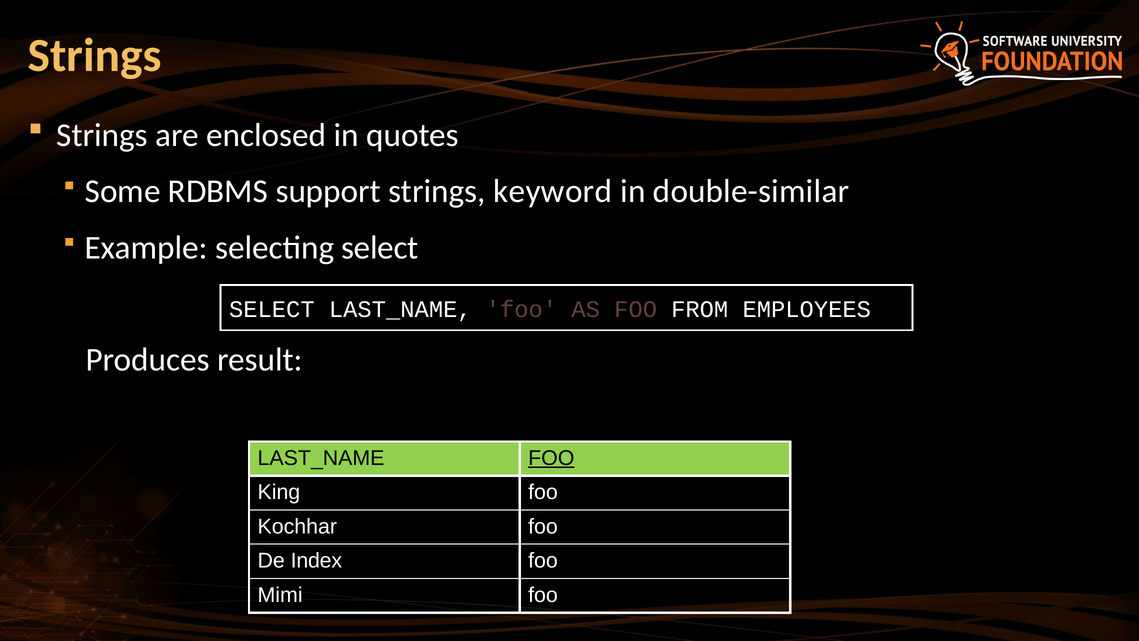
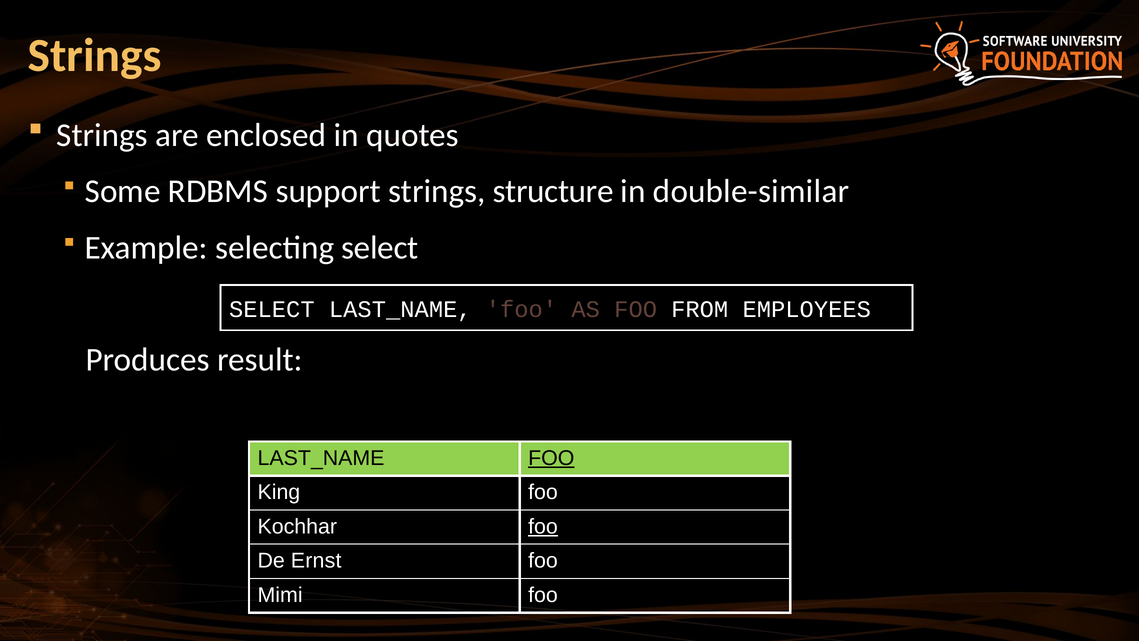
keyword: keyword -> structure
foo at (543, 526) underline: none -> present
Index: Index -> Ernst
